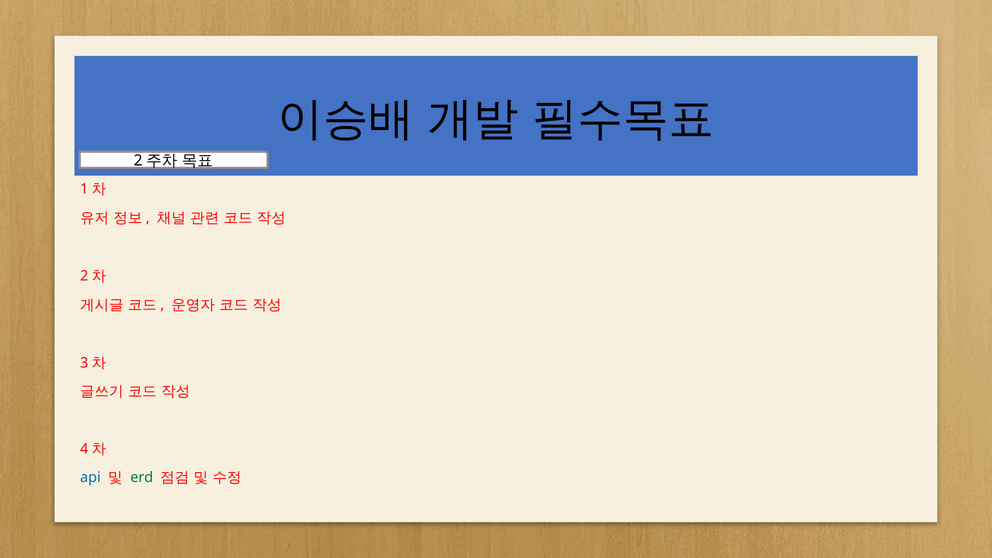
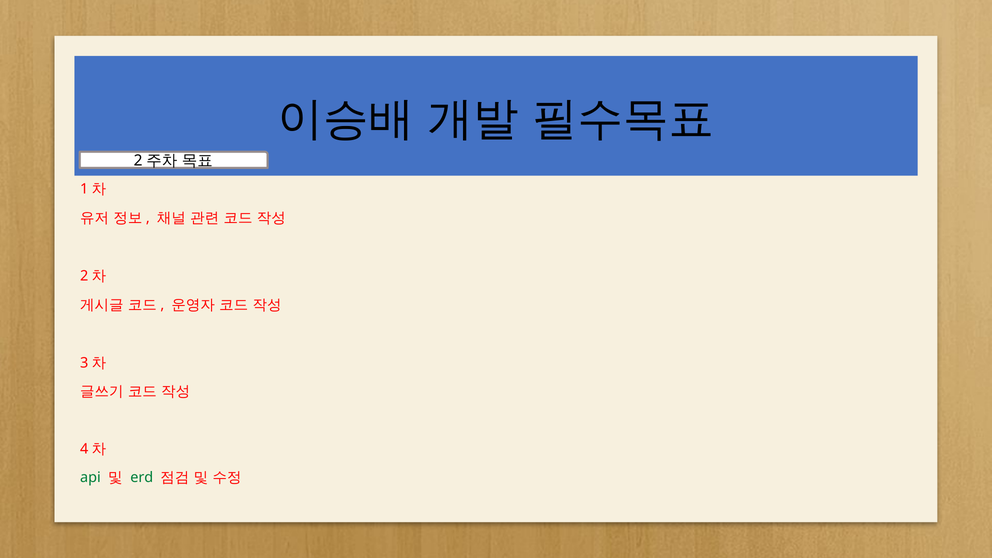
api colour: blue -> green
